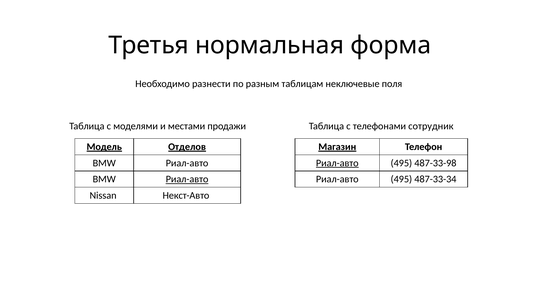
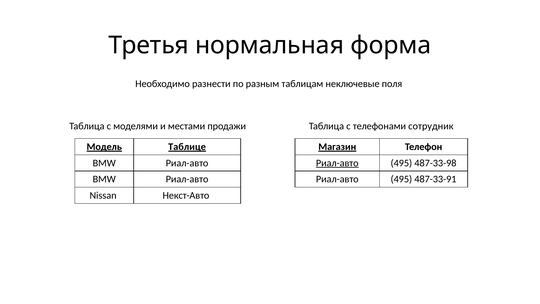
Отделов: Отделов -> Таблице
Риал-авто at (187, 179) underline: present -> none
487-33-34: 487-33-34 -> 487-33-91
